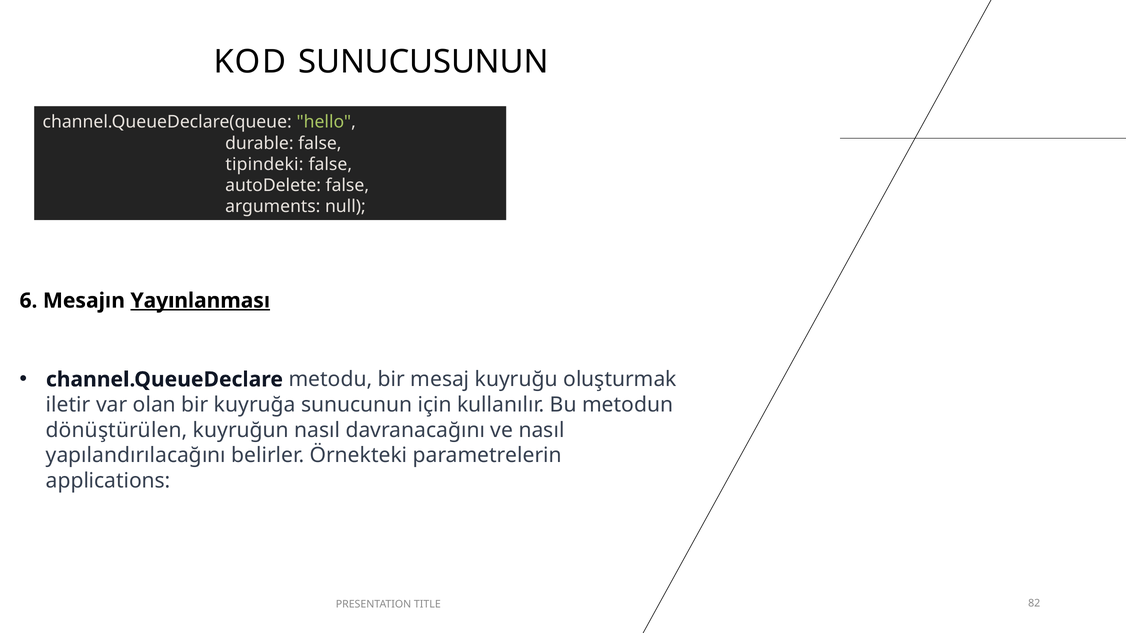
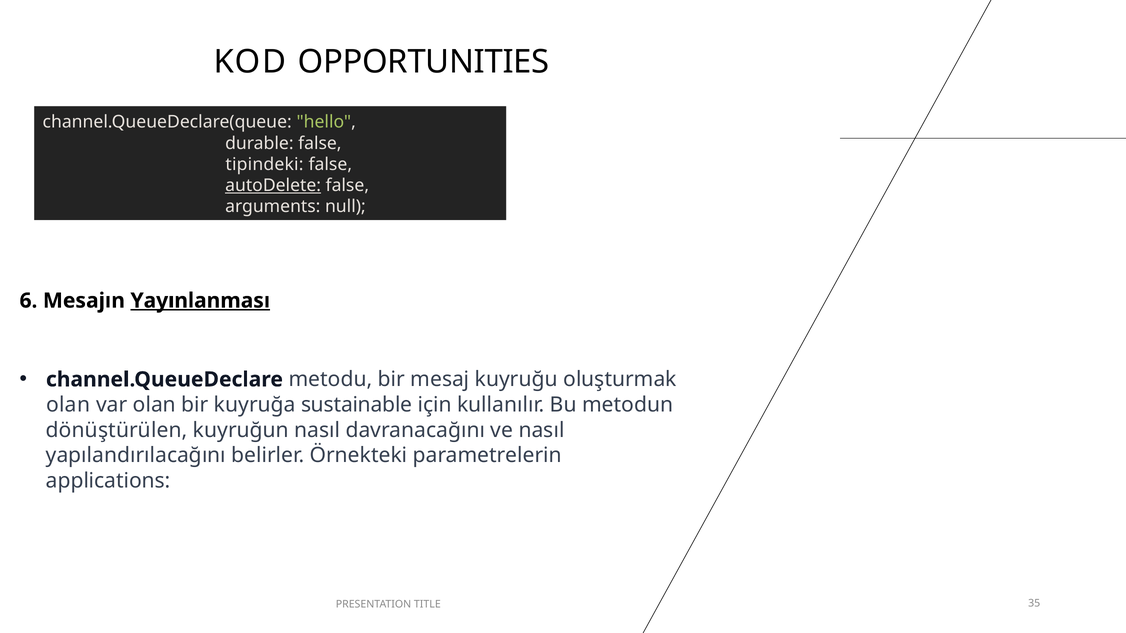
SUNUCUSUNUN: SUNUCUSUNUN -> OPPORTUNITIES
autoDelete underline: none -> present
iletir at (68, 405): iletir -> olan
sunucunun: sunucunun -> sustainable
82: 82 -> 35
